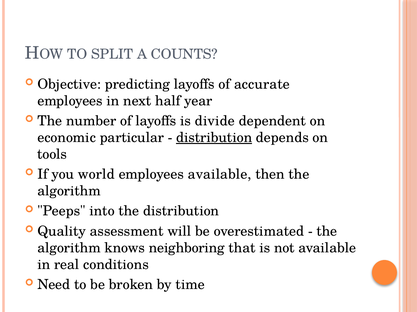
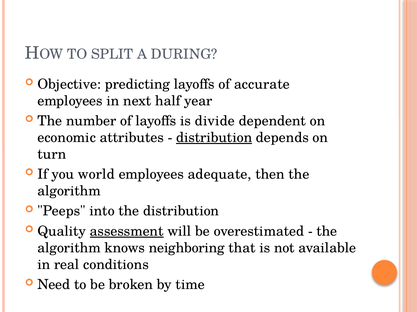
COUNTS: COUNTS -> DURING
particular: particular -> attributes
tools: tools -> turn
employees available: available -> adequate
assessment underline: none -> present
